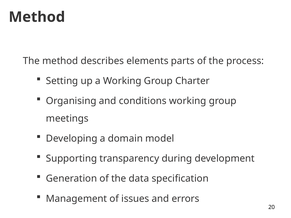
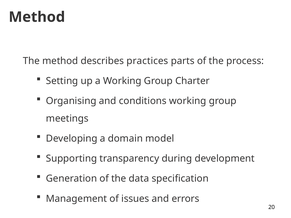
elements: elements -> practices
